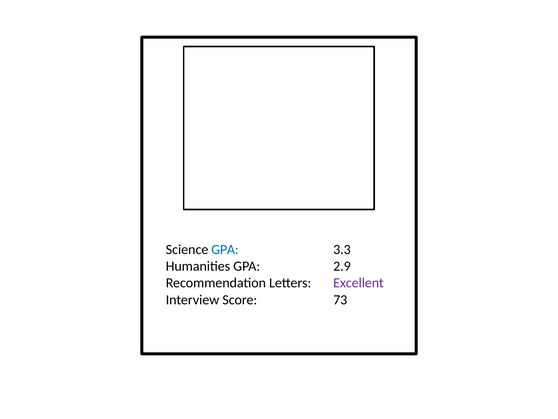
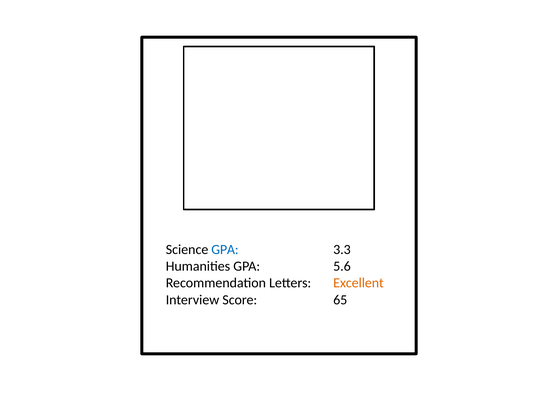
2.9: 2.9 -> 5.6
Excellent colour: purple -> orange
73: 73 -> 65
